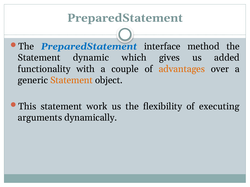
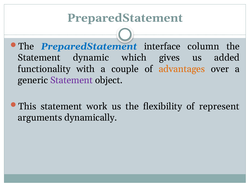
method: method -> column
Statement at (71, 80) colour: orange -> purple
executing: executing -> represent
